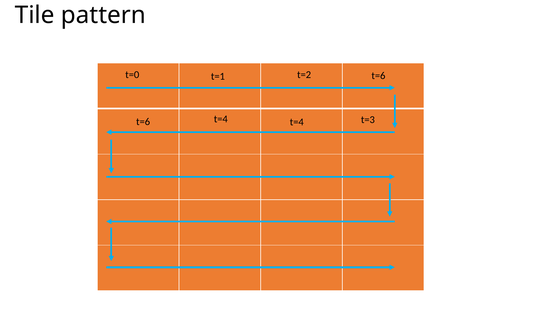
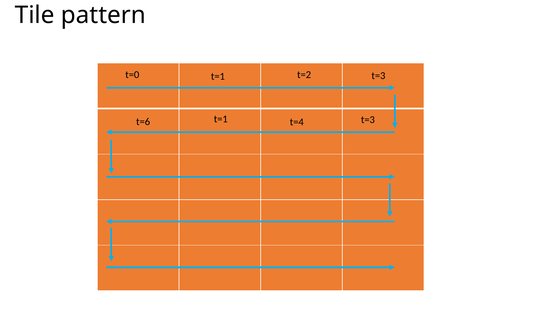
t=2 t=6: t=6 -> t=3
t=4 at (221, 119): t=4 -> t=1
